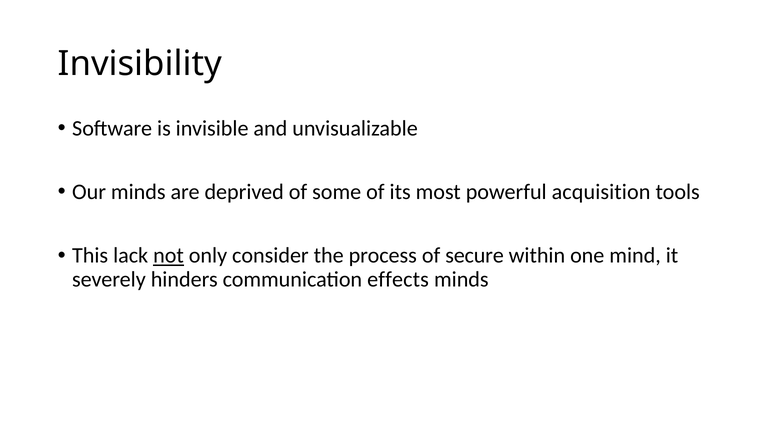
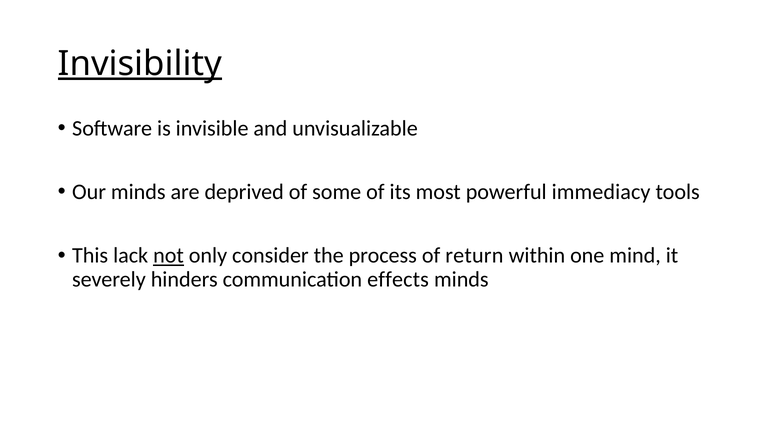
Invisibility underline: none -> present
acquisition: acquisition -> immediacy
secure: secure -> return
